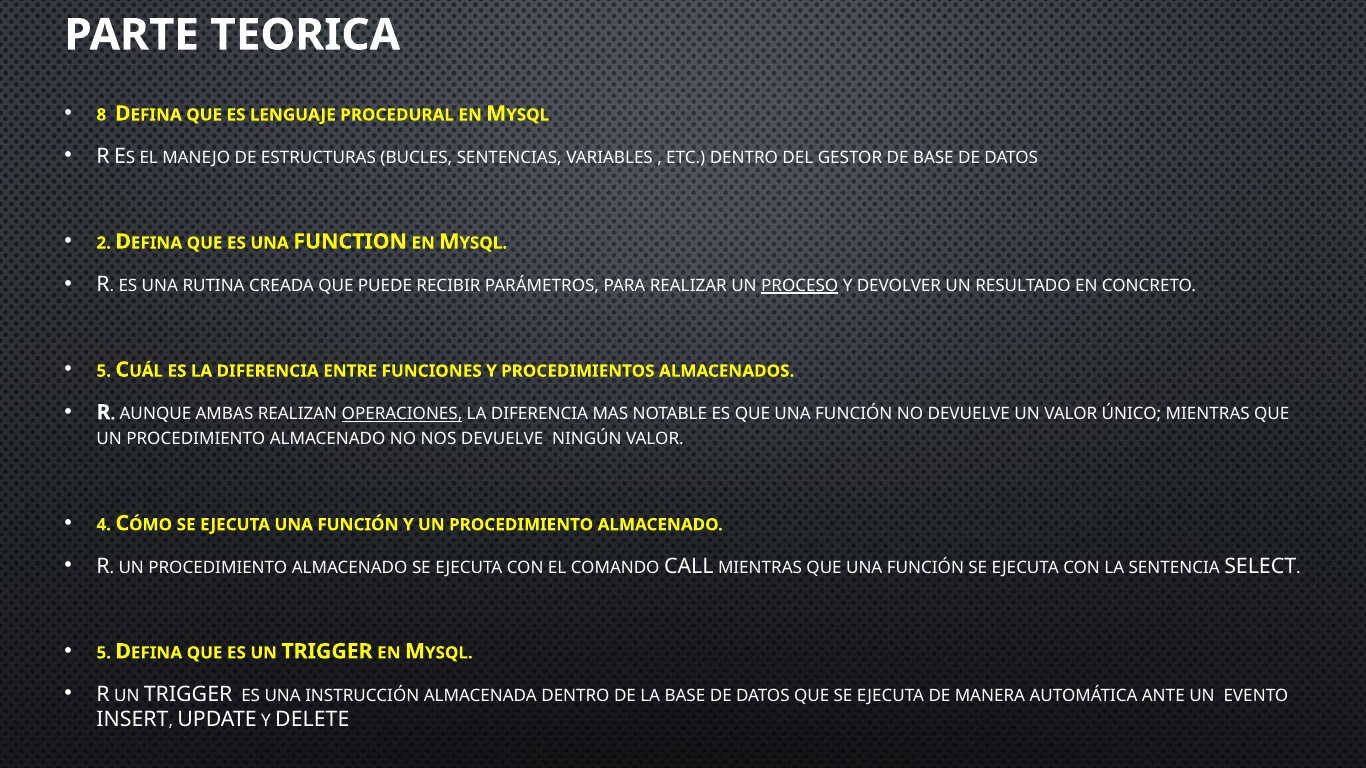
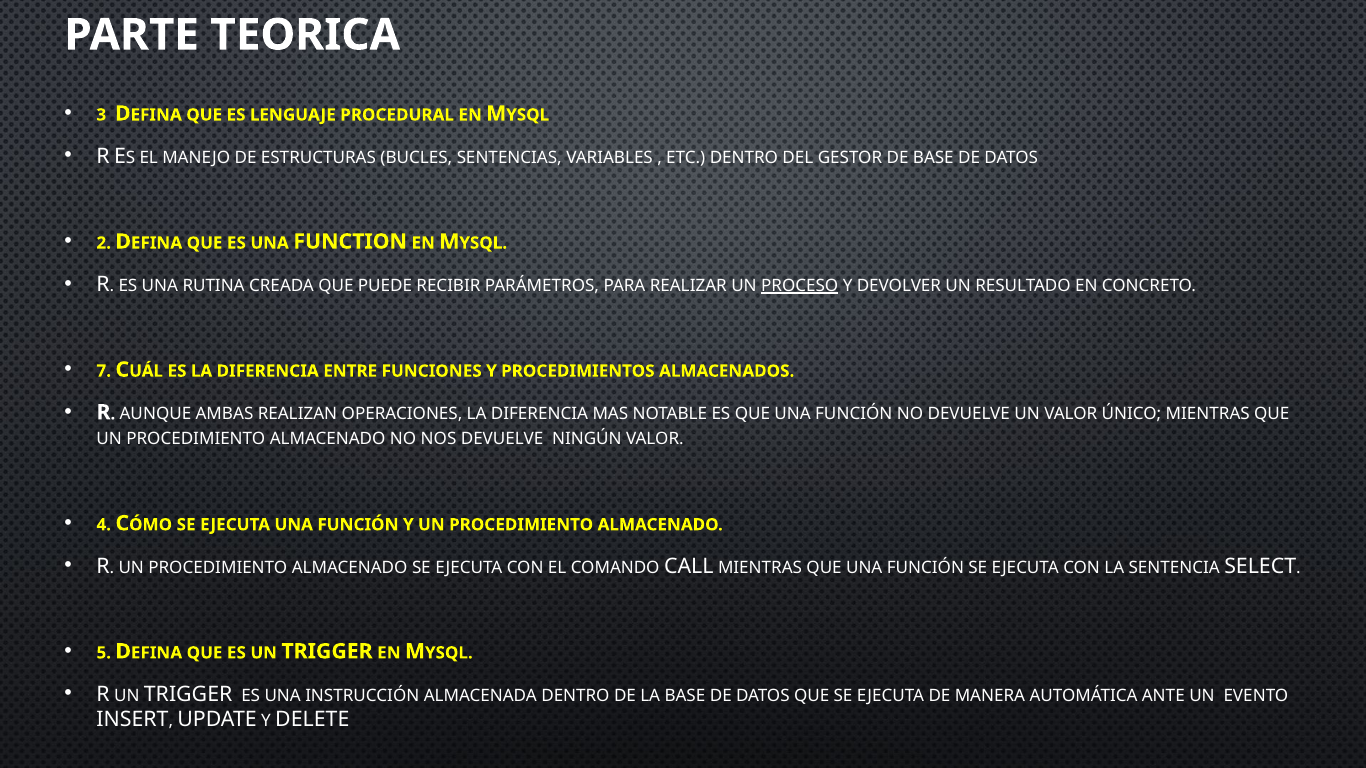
8: 8 -> 3
5 at (104, 371): 5 -> 7
OPERACIONES underline: present -> none
